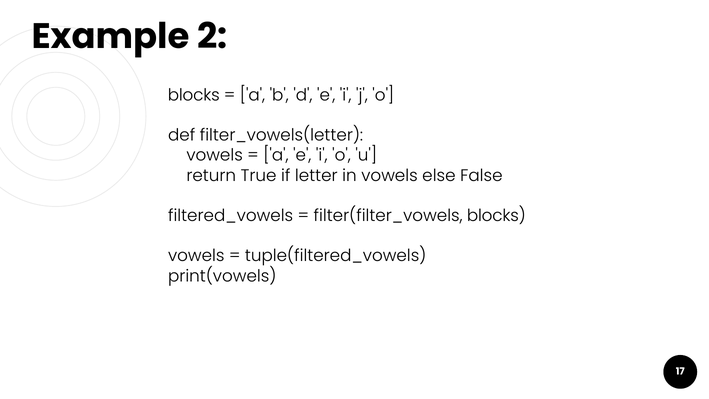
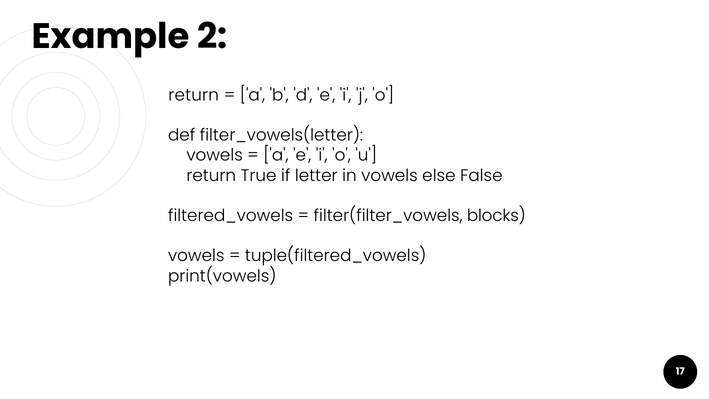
blocks at (194, 95): blocks -> return
